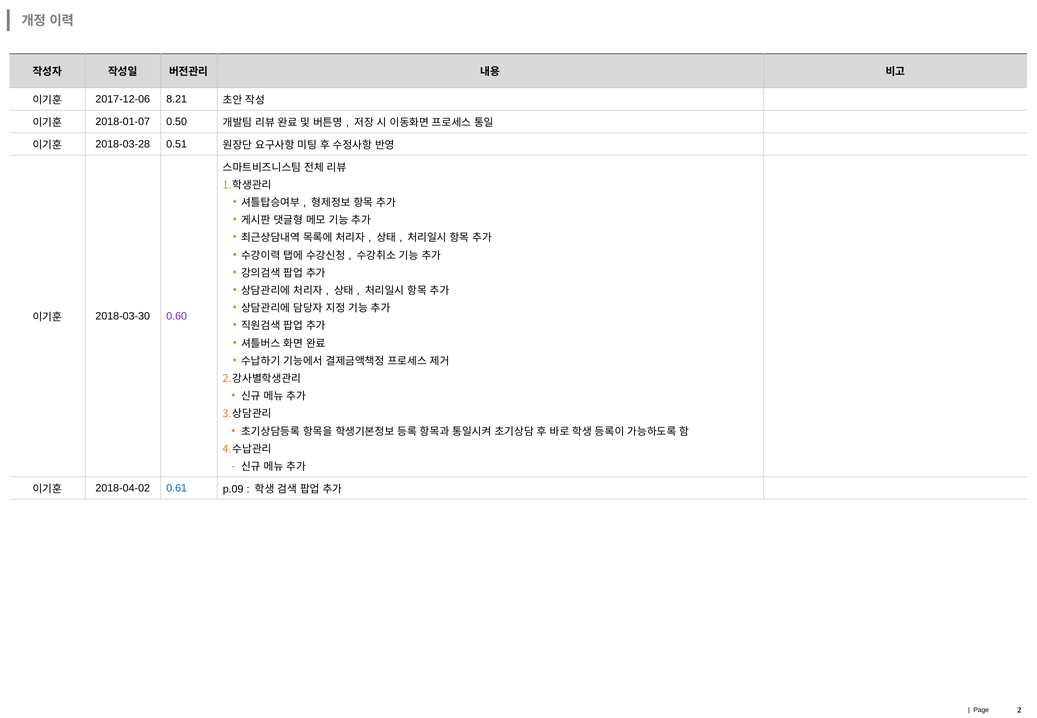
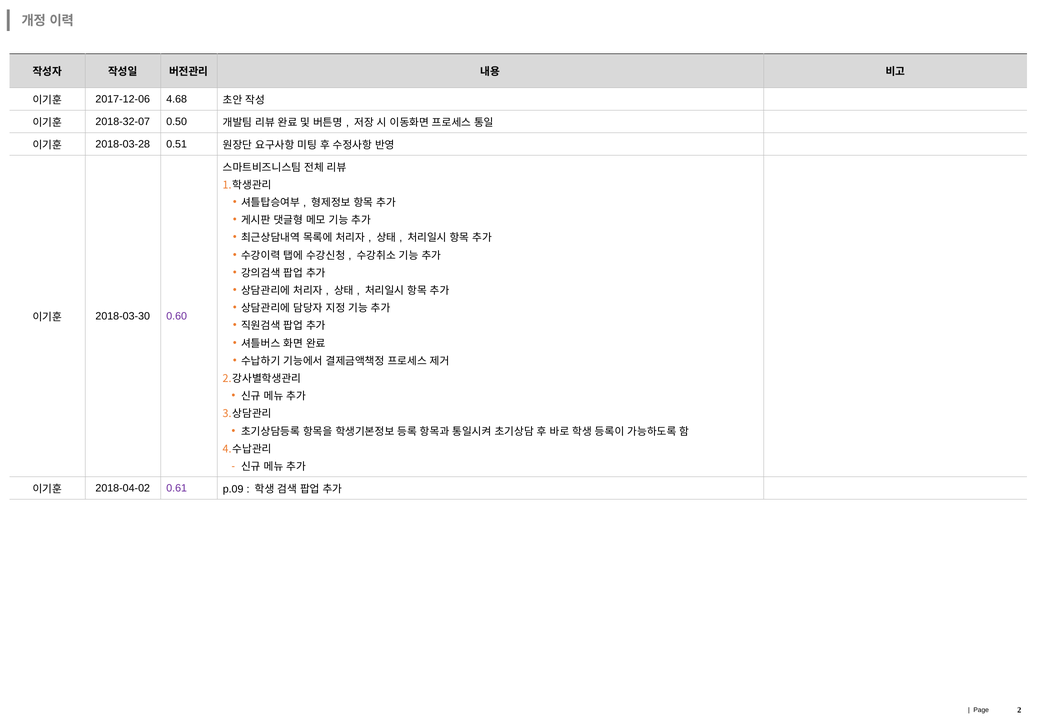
8.21: 8.21 -> 4.68
2018-01-07: 2018-01-07 -> 2018-32-07
0.61 colour: blue -> purple
